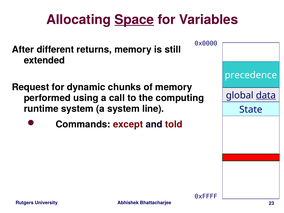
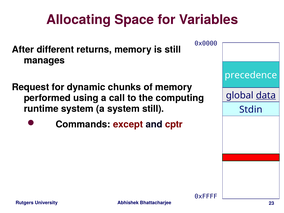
Space underline: present -> none
extended: extended -> manages
system line: line -> still
State: State -> Stdin
told: told -> cptr
